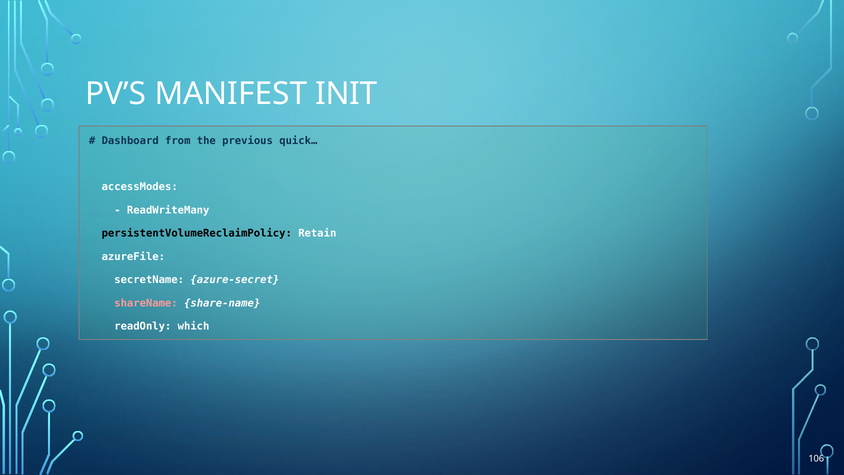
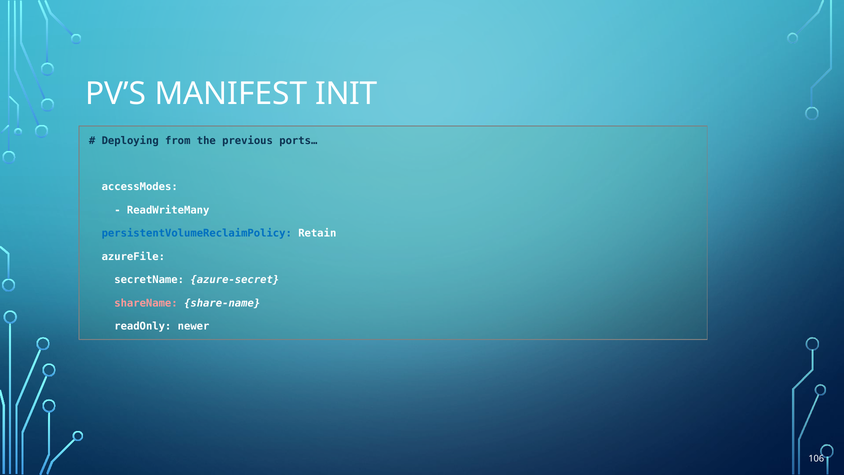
Dashboard: Dashboard -> Deploying
quick…: quick… -> ports…
persistentVolumeReclaimPolicy colour: black -> blue
which: which -> newer
